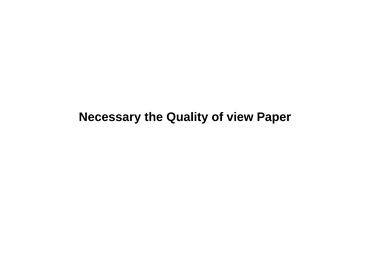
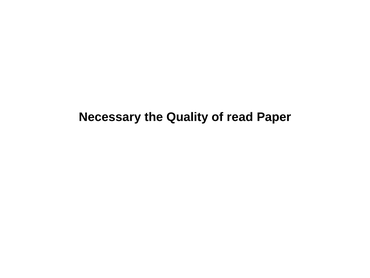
view: view -> read
